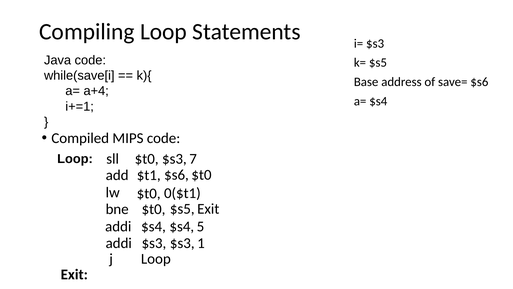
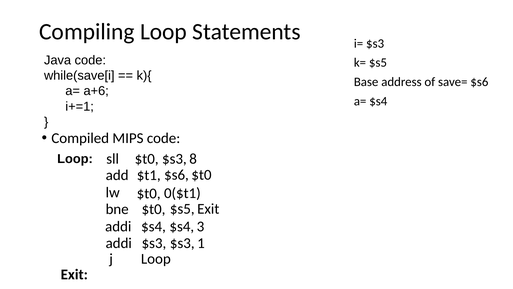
a+4: a+4 -> a+6
7: 7 -> 8
5: 5 -> 3
